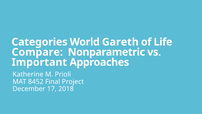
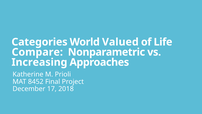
Gareth: Gareth -> Valued
Important: Important -> Increasing
